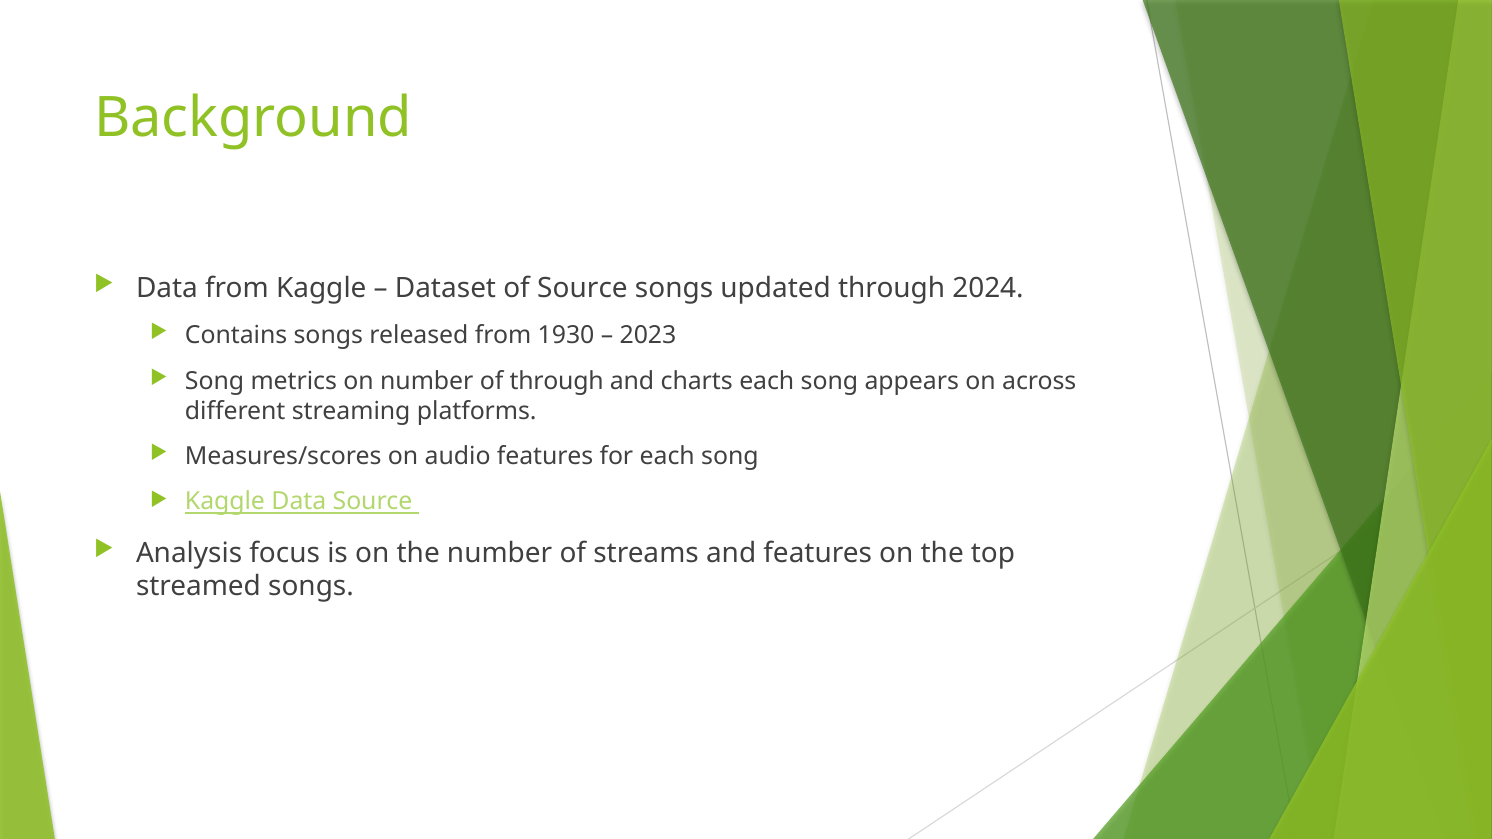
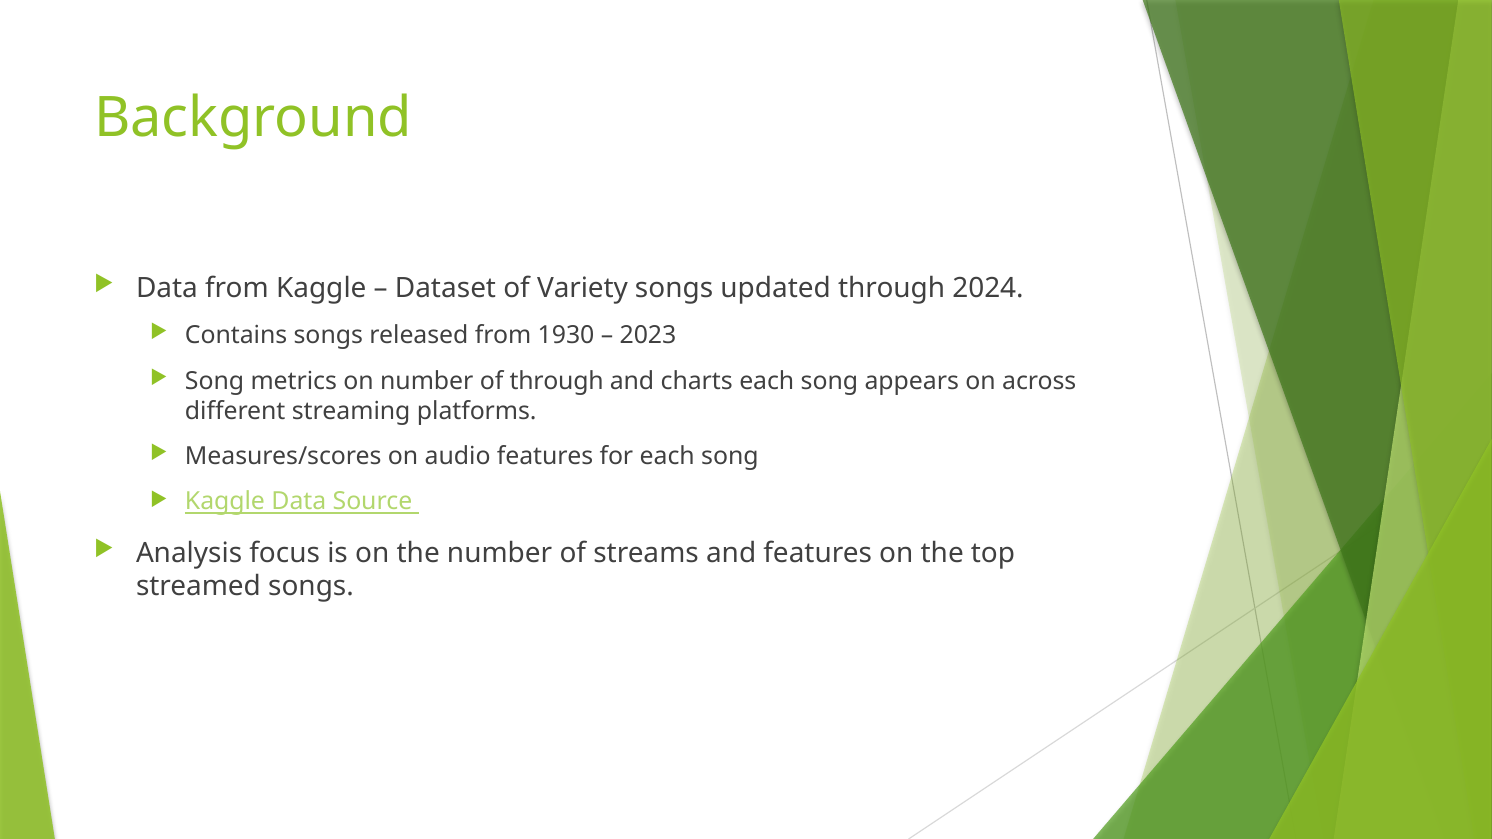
of Source: Source -> Variety
